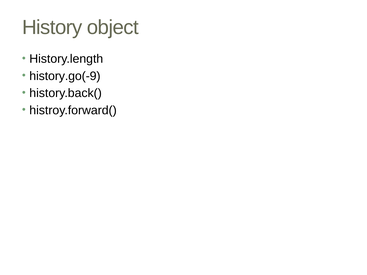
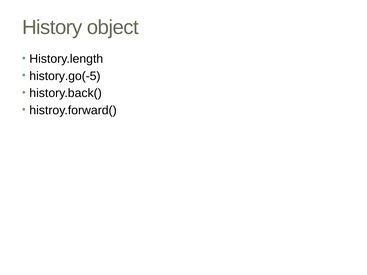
history.go(-9: history.go(-9 -> history.go(-5
